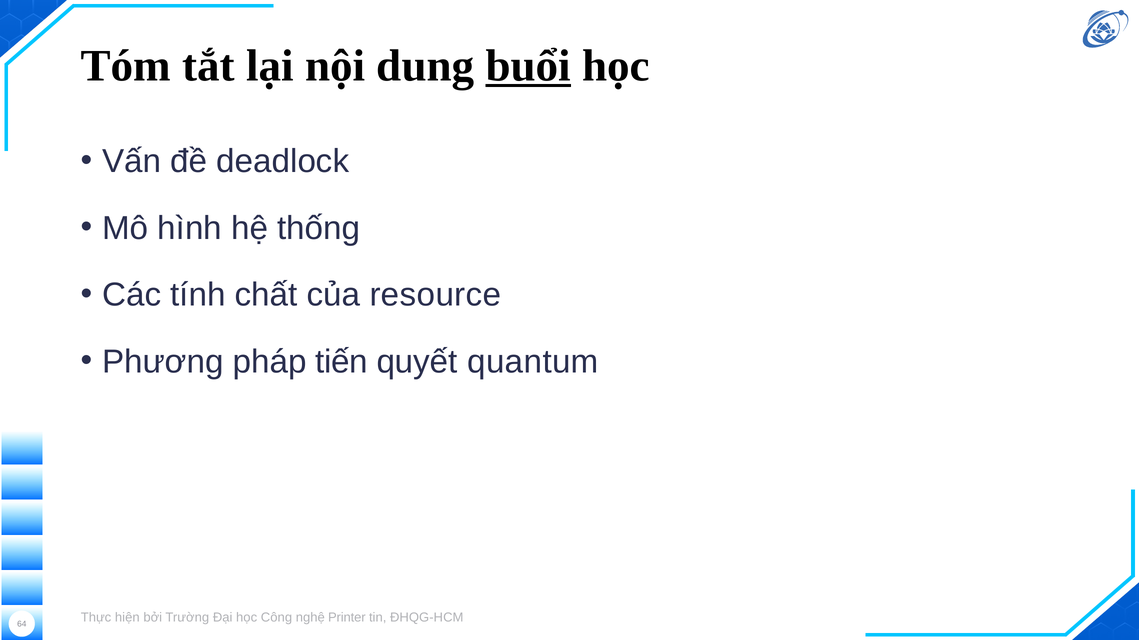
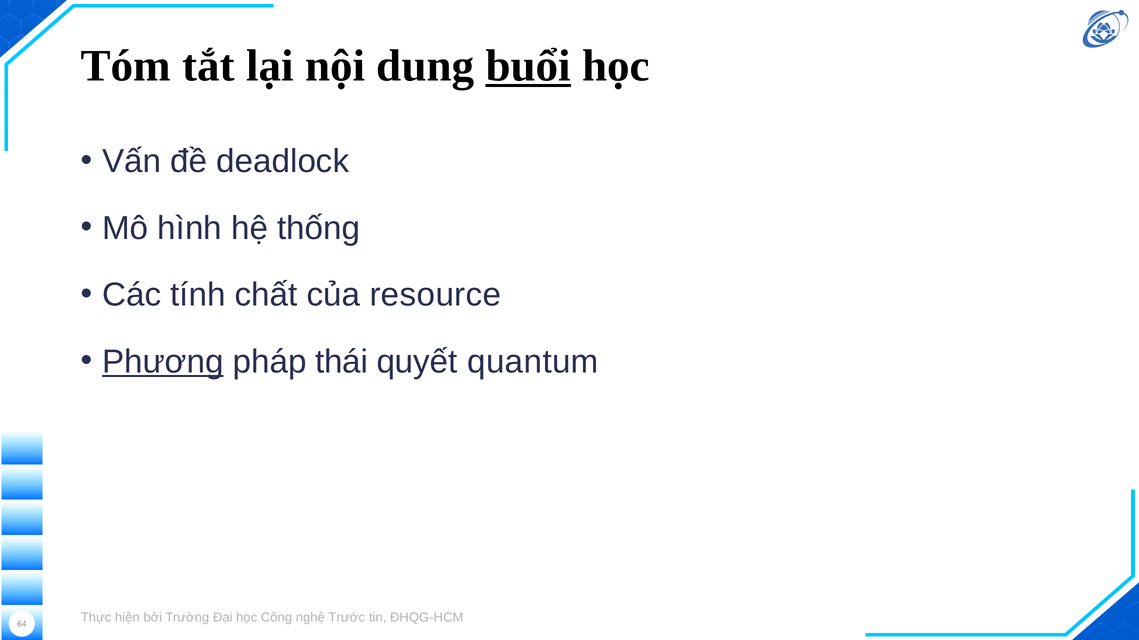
Phương underline: none -> present
tiến: tiến -> thái
Printer: Printer -> Trước
